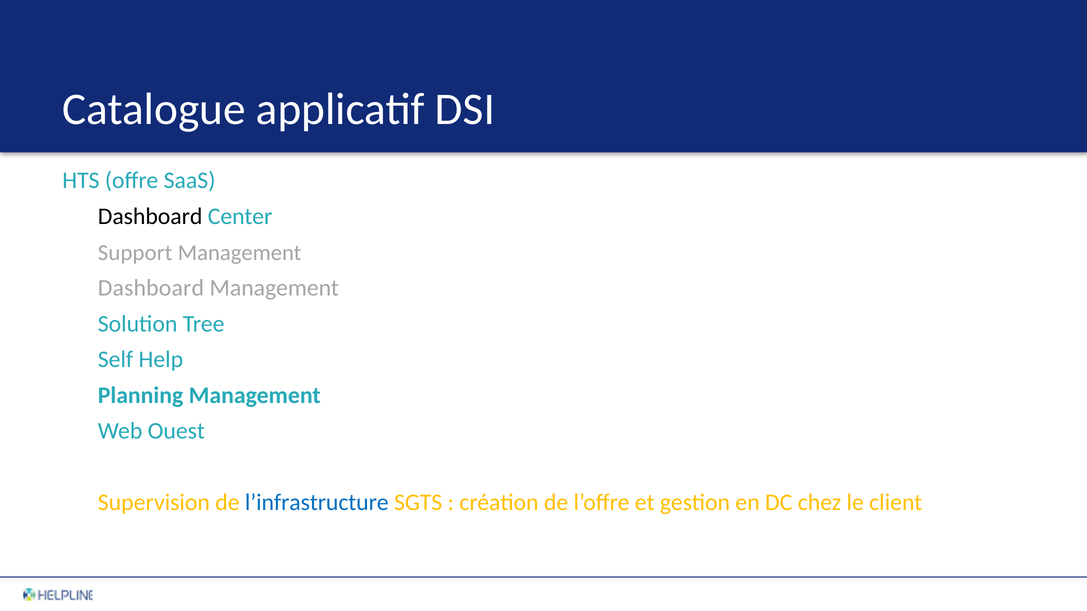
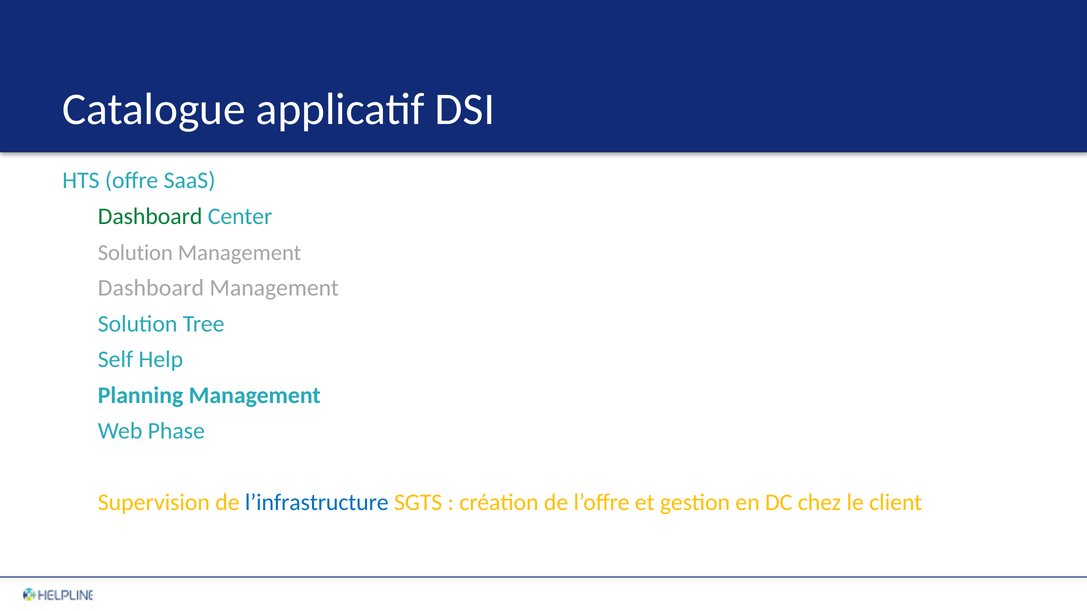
Dashboard at (150, 217) colour: black -> green
Support at (135, 253): Support -> Solution
Ouest: Ouest -> Phase
